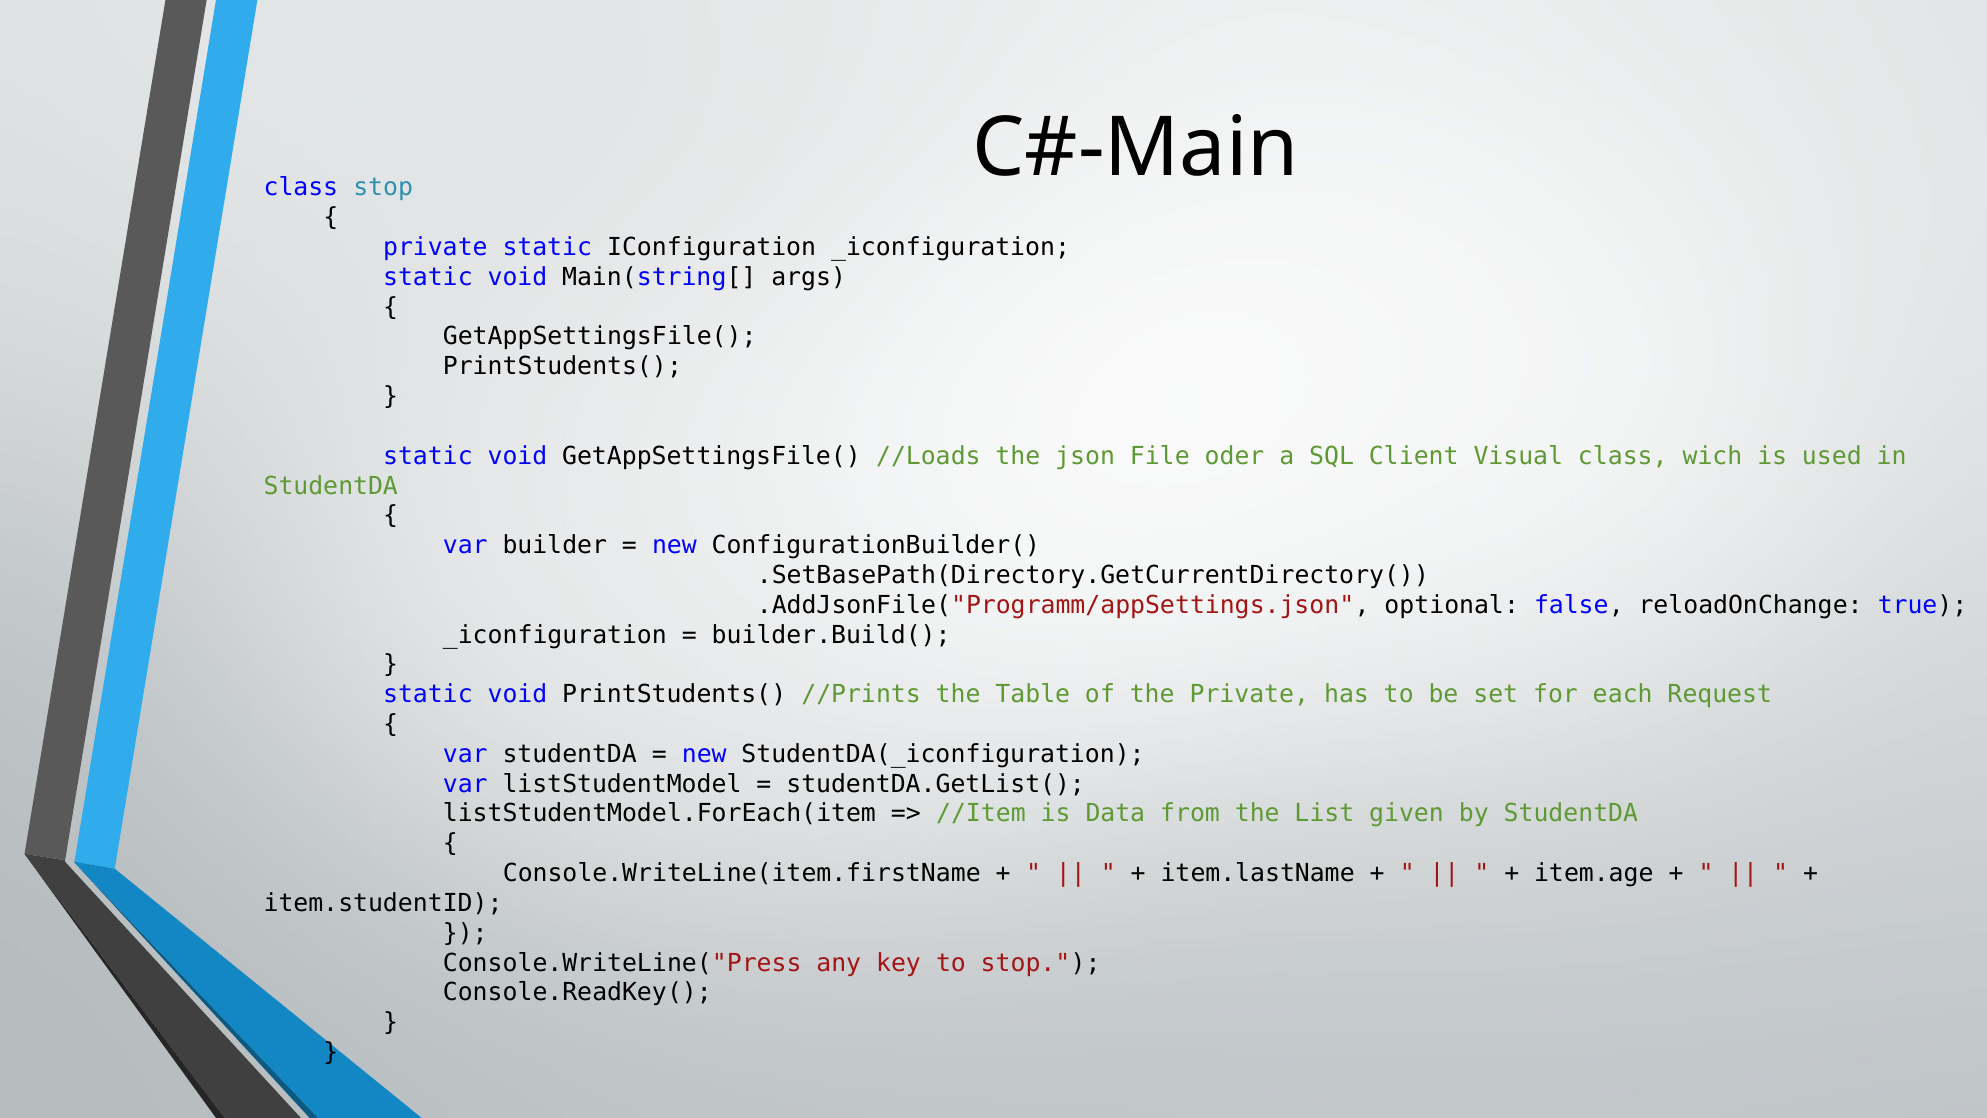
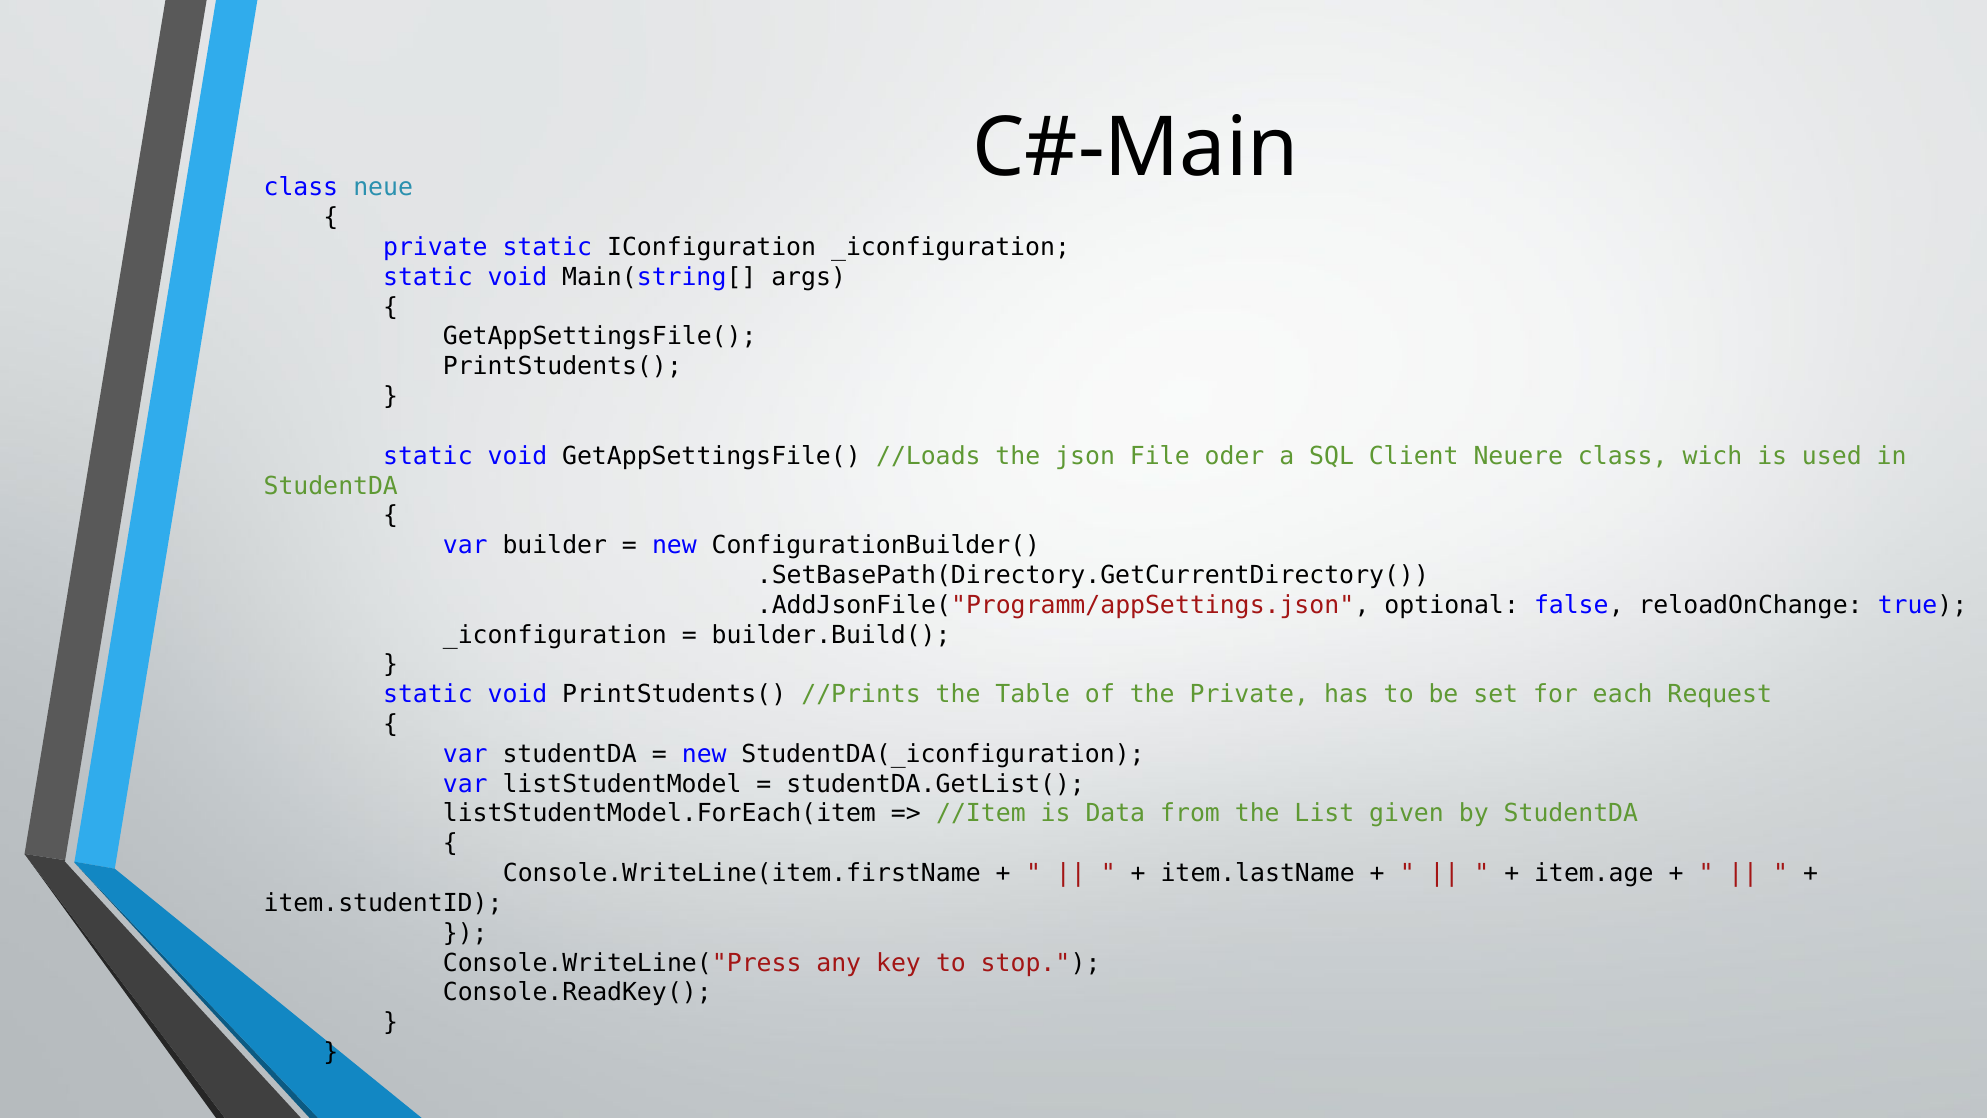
class stop: stop -> neue
Visual: Visual -> Neuere
